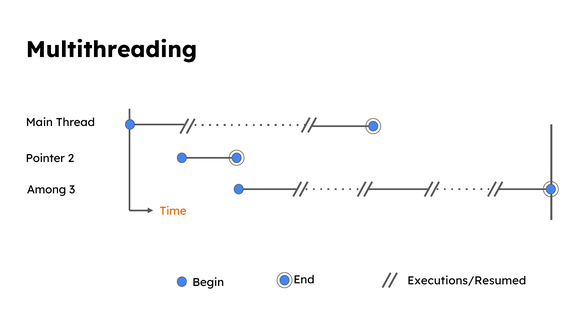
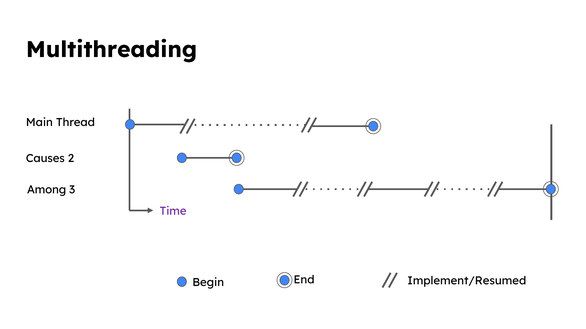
Pointer: Pointer -> Causes
Time colour: orange -> purple
Executions/Resumed: Executions/Resumed -> Implement/Resumed
